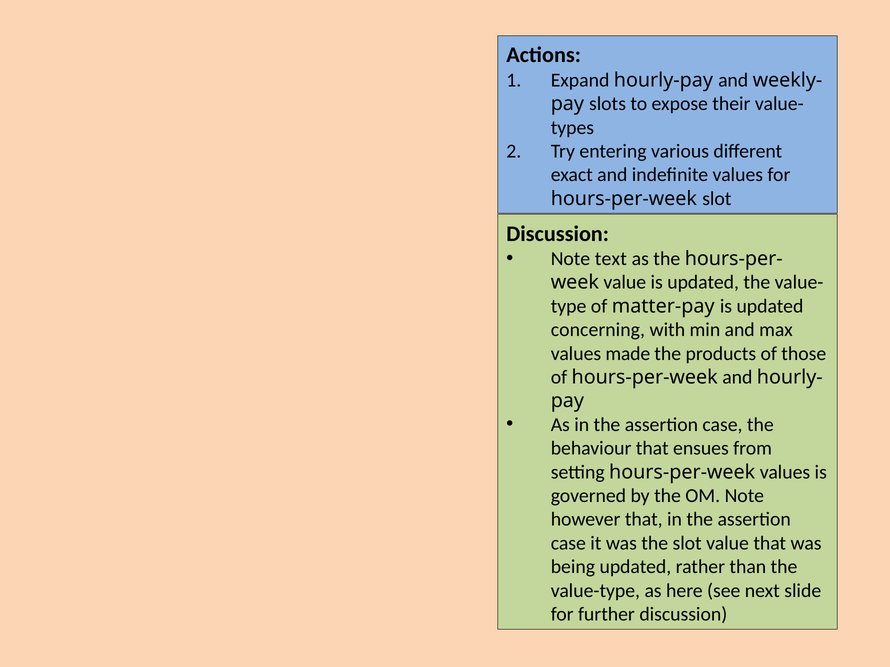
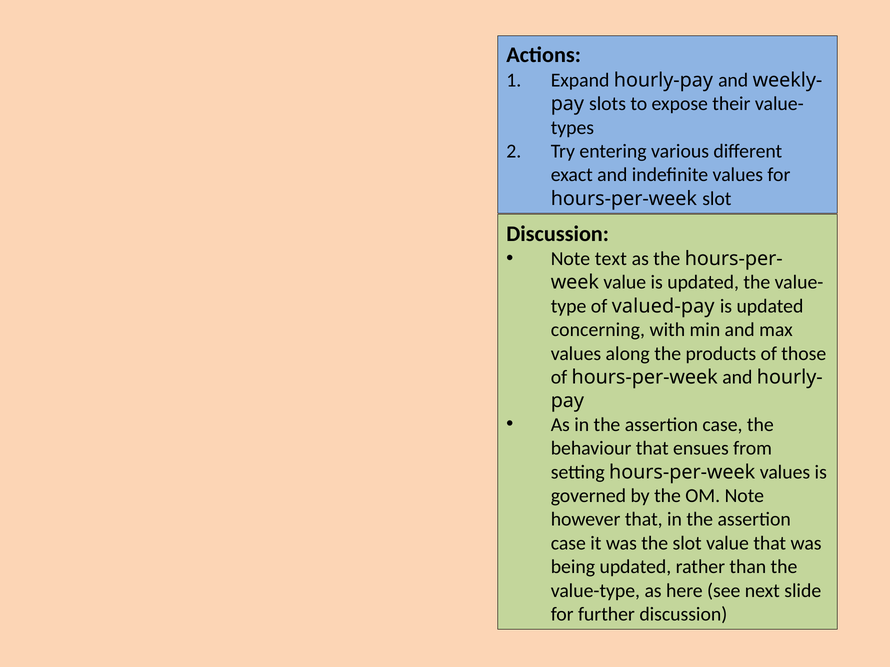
matter-pay: matter-pay -> valued-pay
made: made -> along
